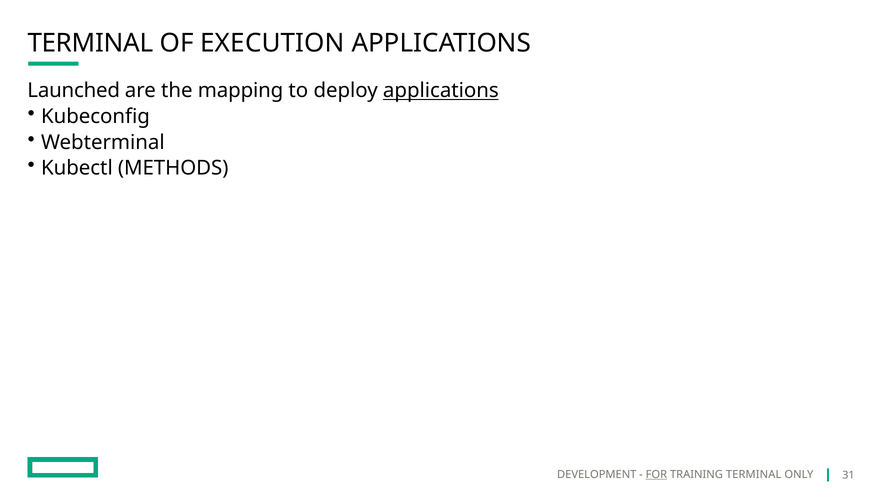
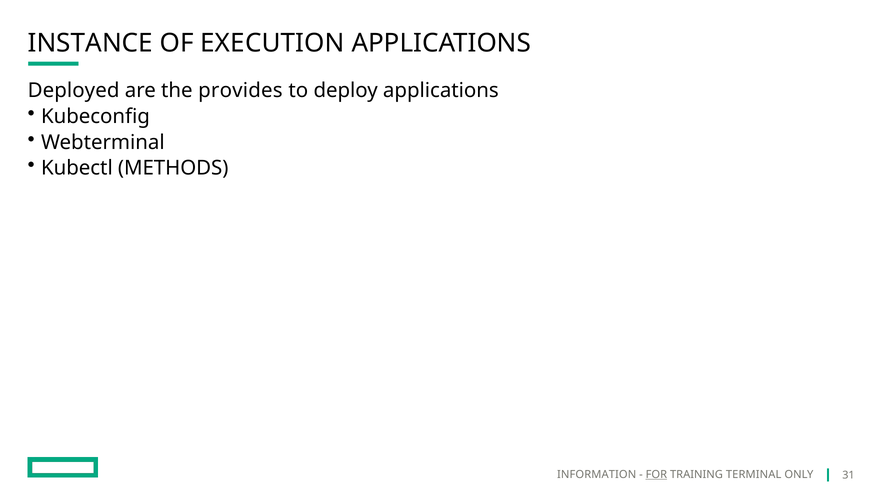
TERMINAL at (90, 43): TERMINAL -> INSTANCE
Launched: Launched -> Deployed
mapping: mapping -> provides
applications at (441, 91) underline: present -> none
DEVELOPMENT: DEVELOPMENT -> INFORMATION
